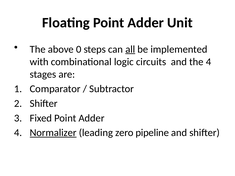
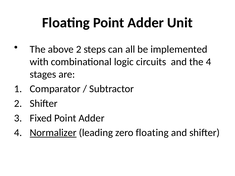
above 0: 0 -> 2
all underline: present -> none
zero pipeline: pipeline -> floating
